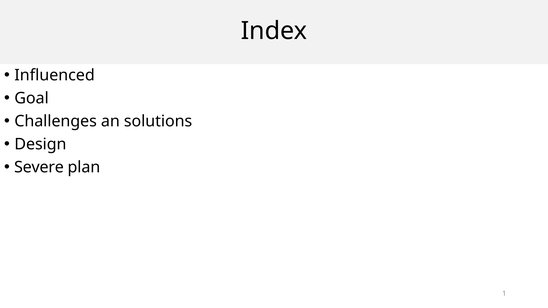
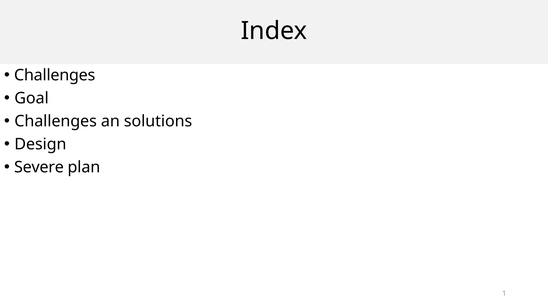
Influenced at (55, 75): Influenced -> Challenges
